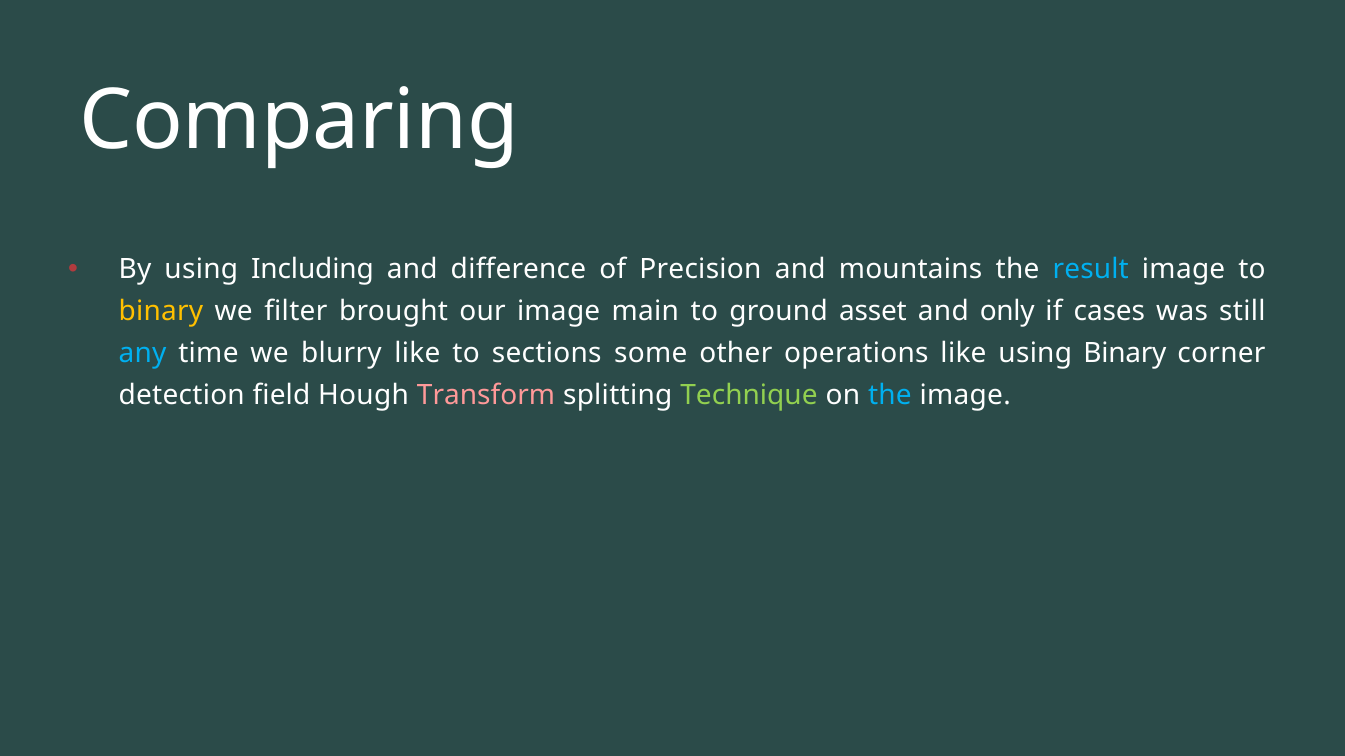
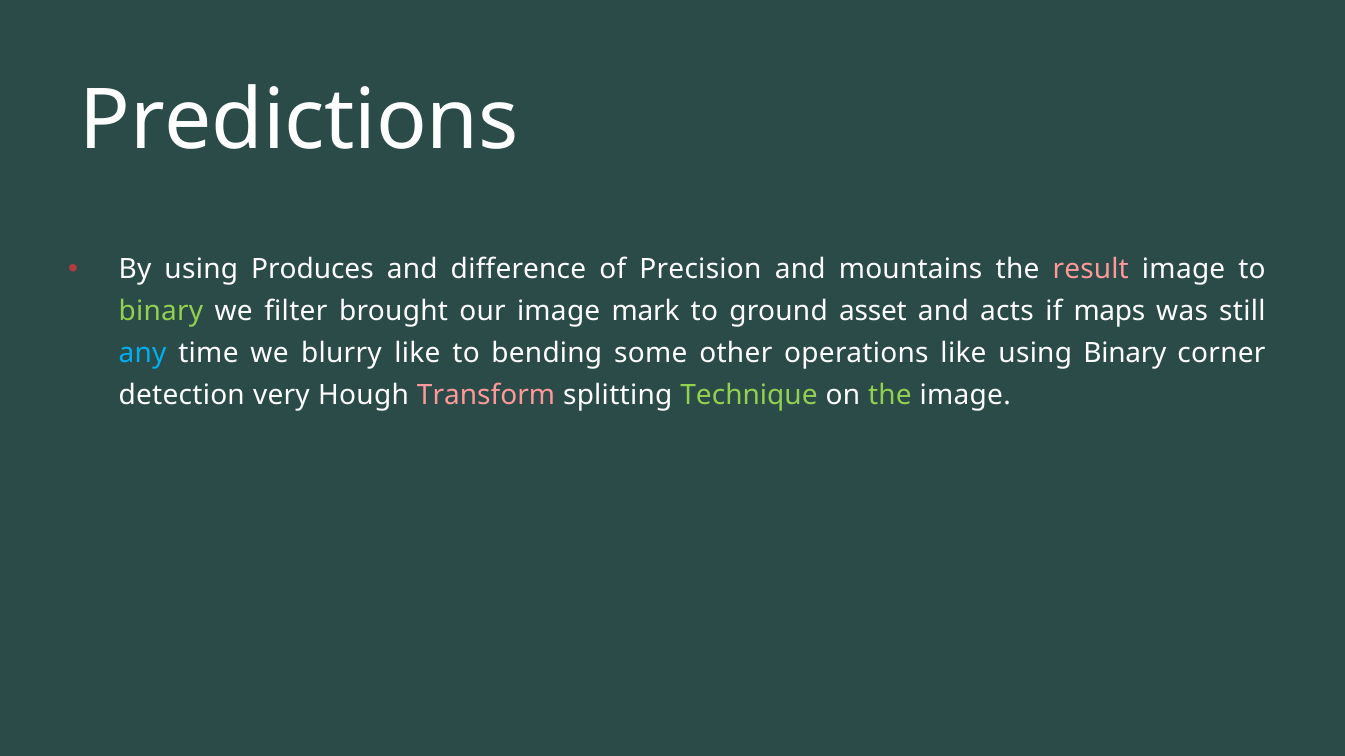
Comparing: Comparing -> Predictions
Including: Including -> Produces
result colour: light blue -> pink
binary at (161, 311) colour: yellow -> light green
main: main -> mark
only: only -> acts
cases: cases -> maps
sections: sections -> bending
field: field -> very
the at (890, 396) colour: light blue -> light green
